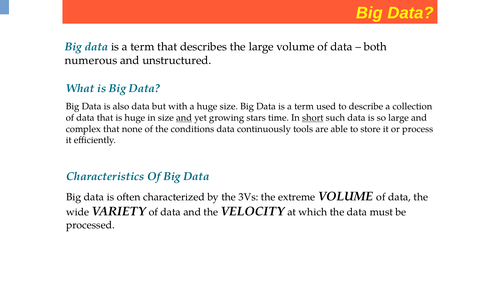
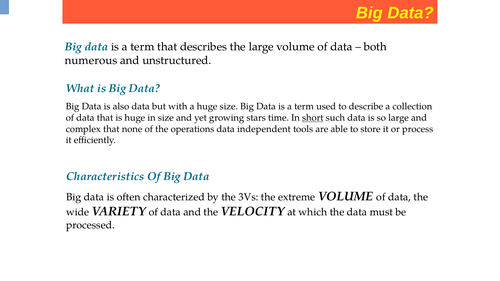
and at (184, 118) underline: present -> none
conditions: conditions -> operations
continuously: continuously -> independent
